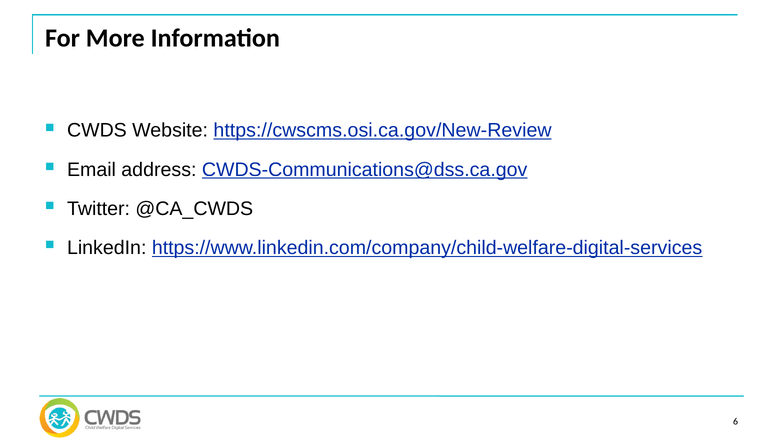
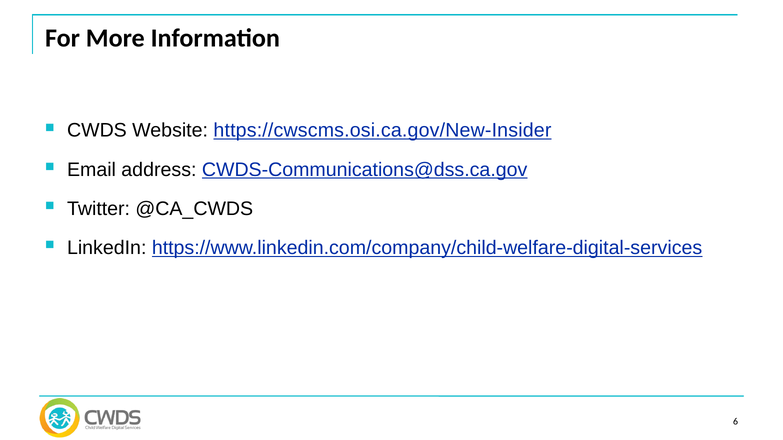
https://cwscms.osi.ca.gov/New-Review: https://cwscms.osi.ca.gov/New-Review -> https://cwscms.osi.ca.gov/New-Insider
